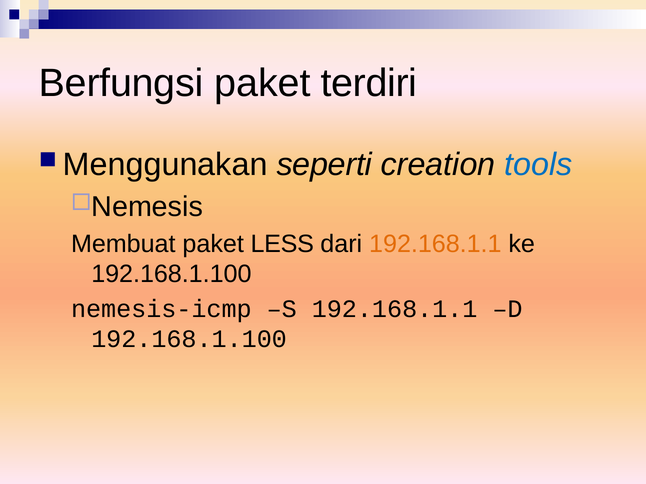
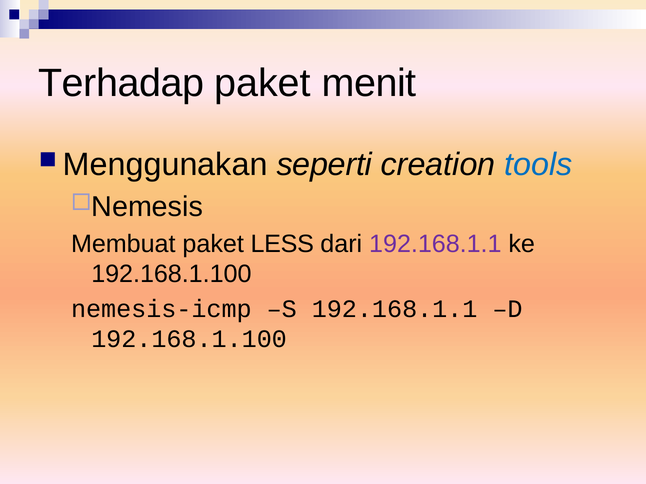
Berfungsi: Berfungsi -> Terhadap
terdiri: terdiri -> menit
192.168.1.1 at (435, 244) colour: orange -> purple
